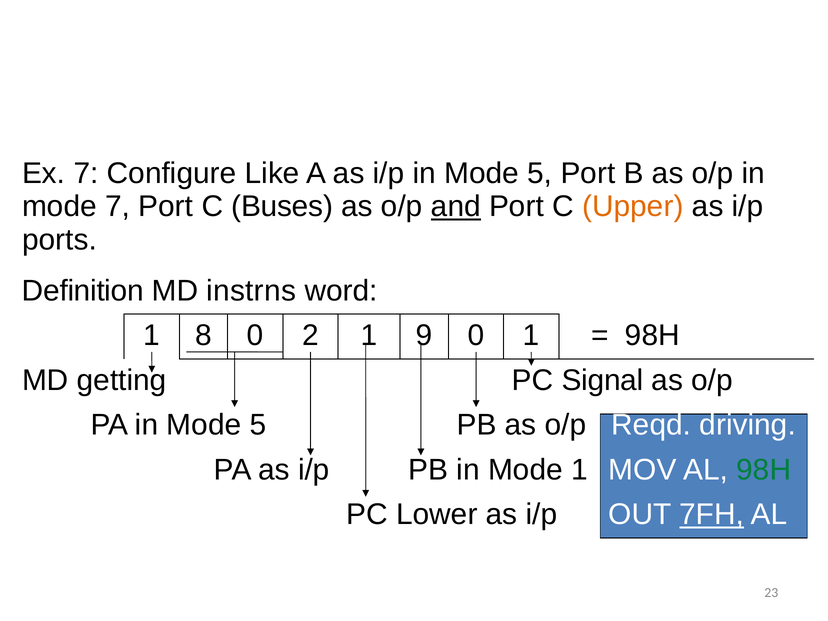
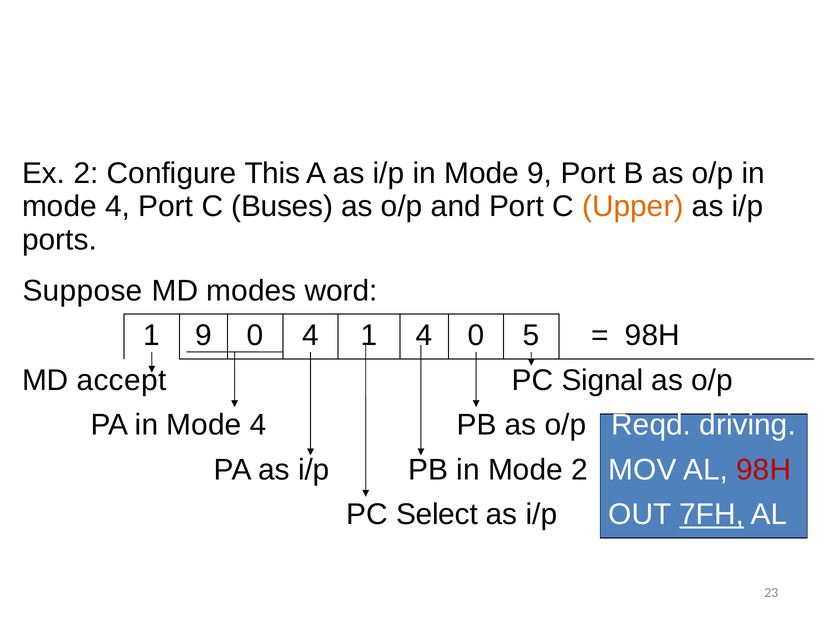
Ex 7: 7 -> 2
Like: Like -> This
i/p in Mode 5: 5 -> 9
7 at (118, 207): 7 -> 4
and underline: present -> none
Definition: Definition -> Suppose
instrns: instrns -> modes
1 8: 8 -> 9
0 2: 2 -> 4
1 9: 9 -> 4
0 1: 1 -> 5
getting: getting -> accept
PA in Mode 5: 5 -> 4
Mode 1: 1 -> 2
98H at (764, 470) colour: green -> red
Lower: Lower -> Select
